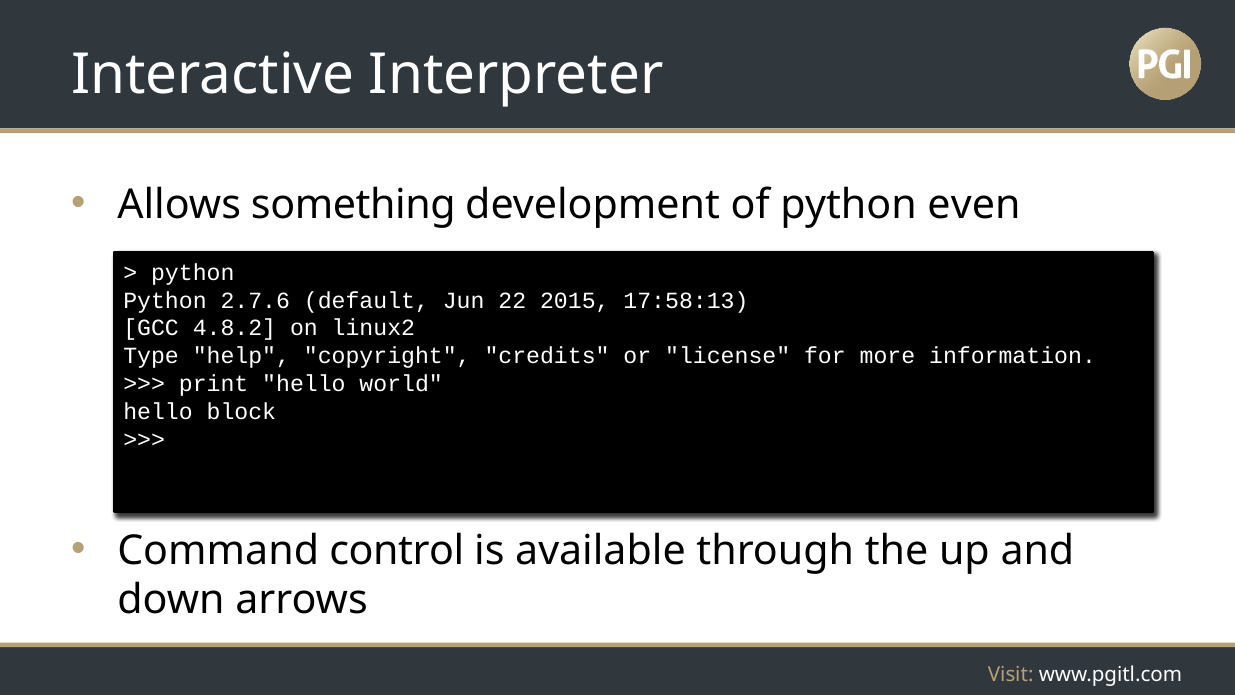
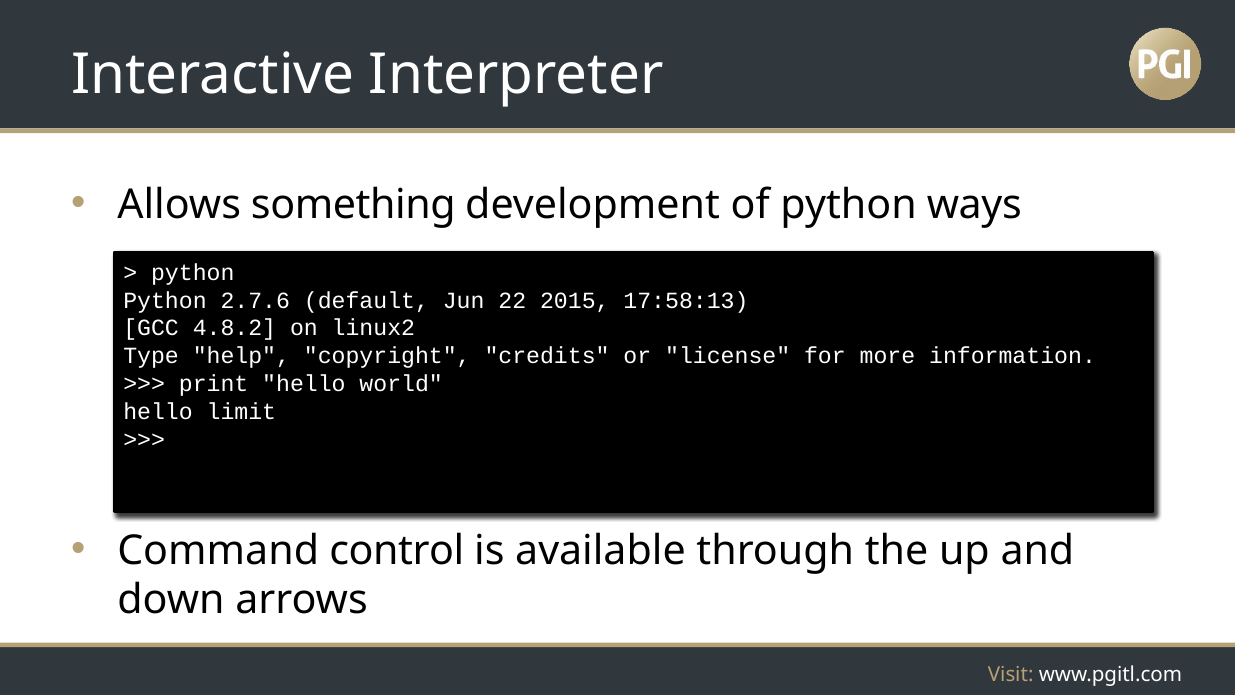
even: even -> ways
block: block -> limit
